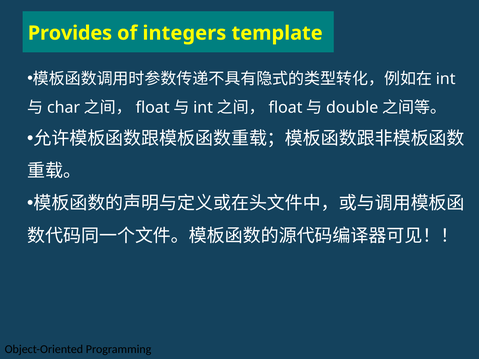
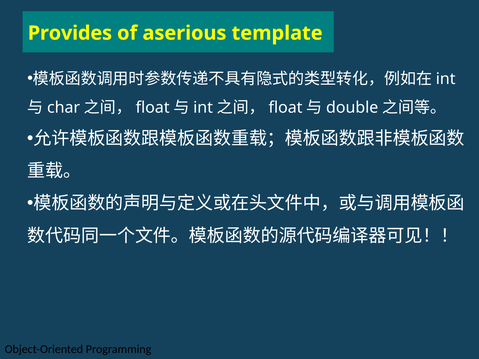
integers: integers -> aserious
